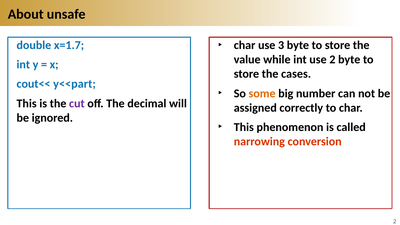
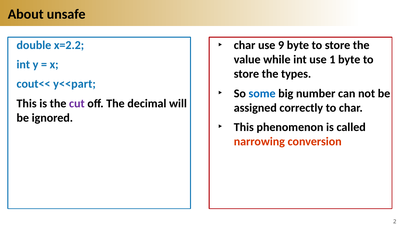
x=1.7: x=1.7 -> x=2.2
3: 3 -> 9
use 2: 2 -> 1
cases: cases -> types
some colour: orange -> blue
